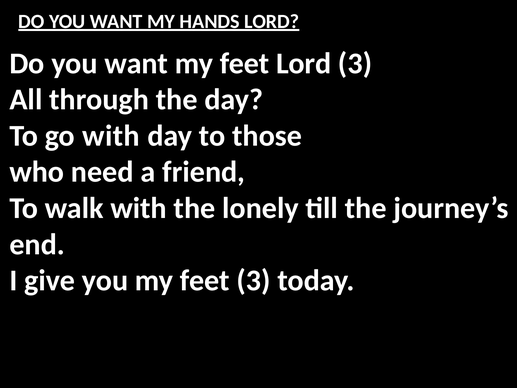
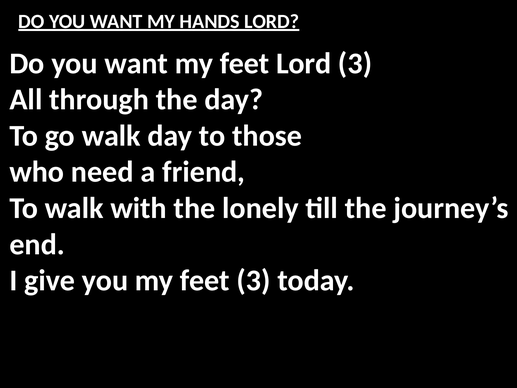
go with: with -> walk
